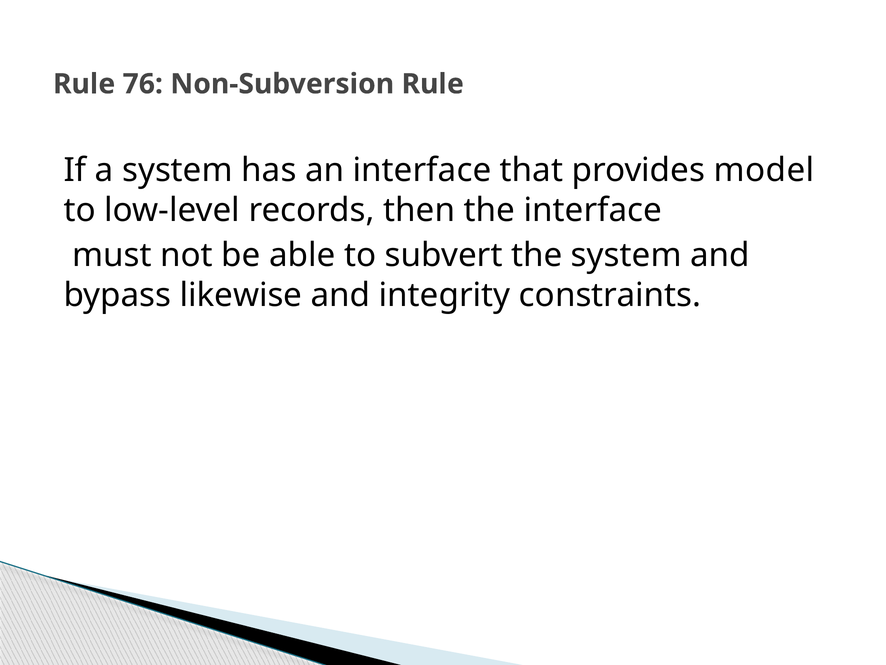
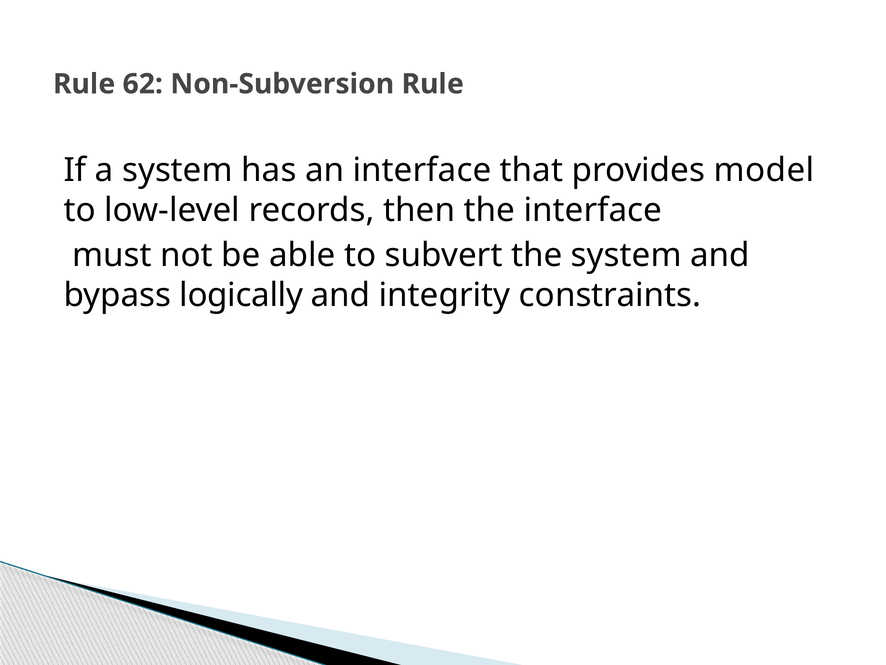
76: 76 -> 62
likewise: likewise -> logically
